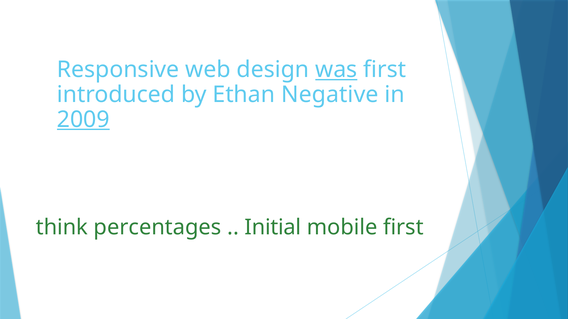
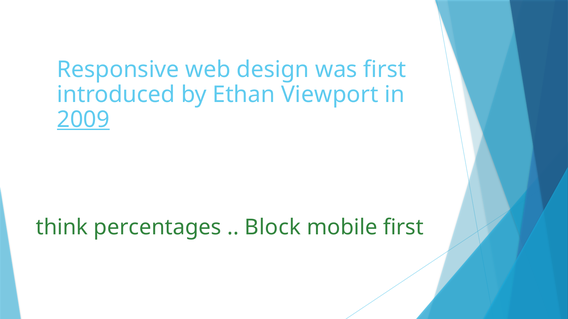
was underline: present -> none
Negative: Negative -> Viewport
Initial: Initial -> Block
